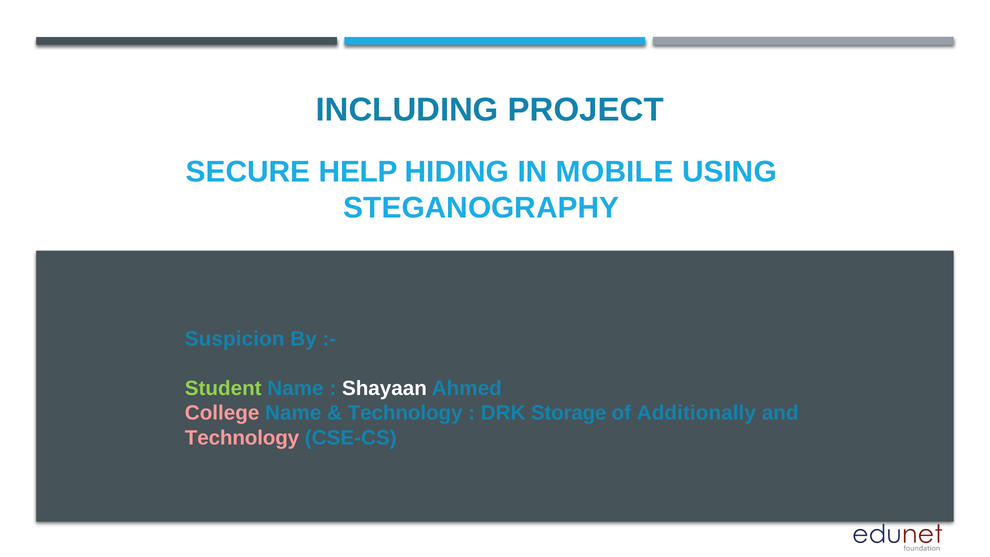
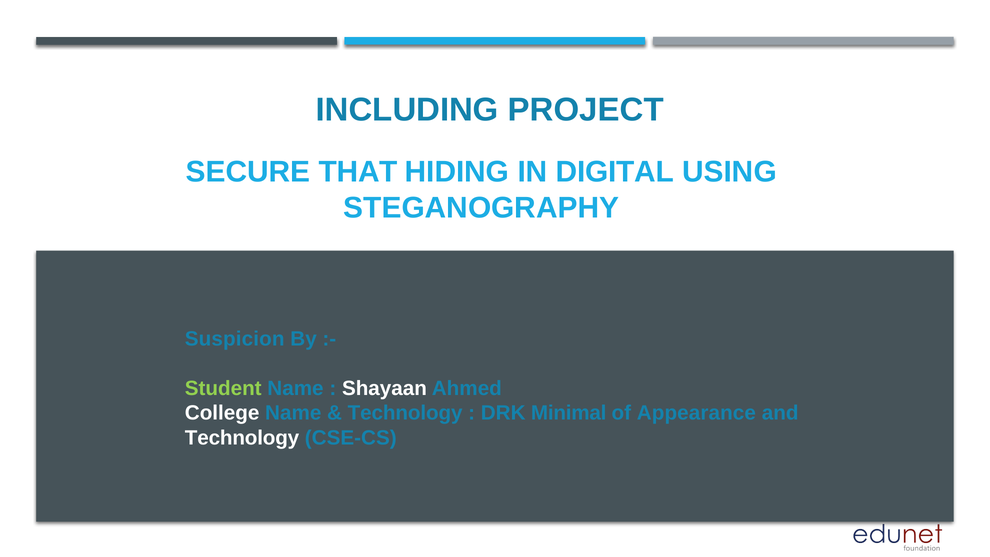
HELP: HELP -> THAT
MOBILE: MOBILE -> DIGITAL
College colour: pink -> white
Storage: Storage -> Minimal
Additionally: Additionally -> Appearance
Technology at (242, 438) colour: pink -> white
